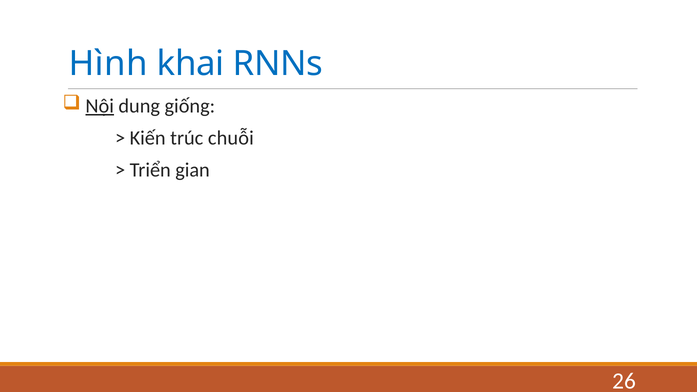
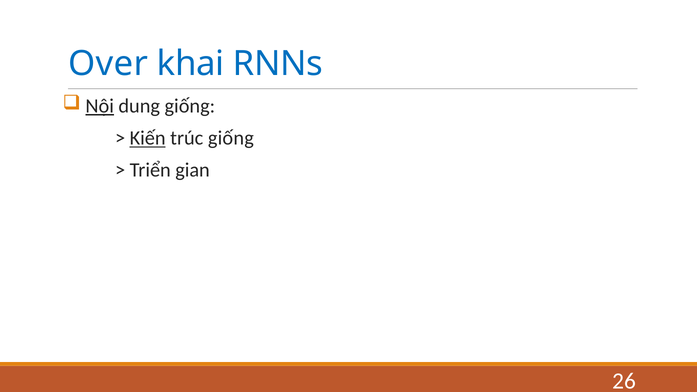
Hình: Hình -> Over
Kiến underline: none -> present
trúc chuỗi: chuỗi -> giống
